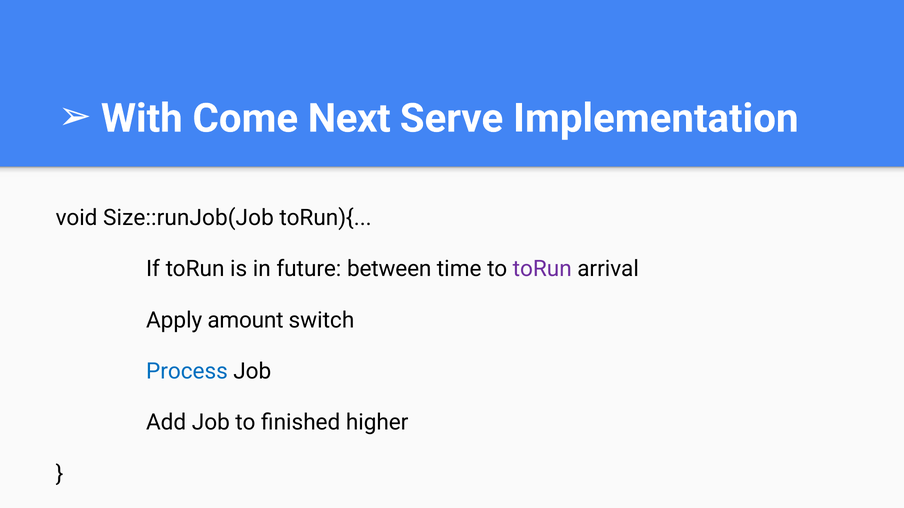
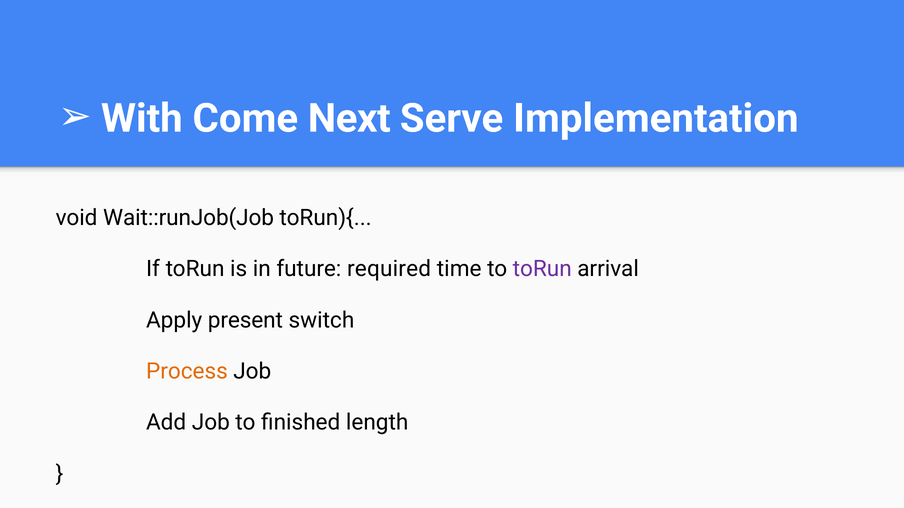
Size::runJob(Job: Size::runJob(Job -> Wait::runJob(Job
between: between -> required
amount: amount -> present
Process colour: blue -> orange
higher: higher -> length
